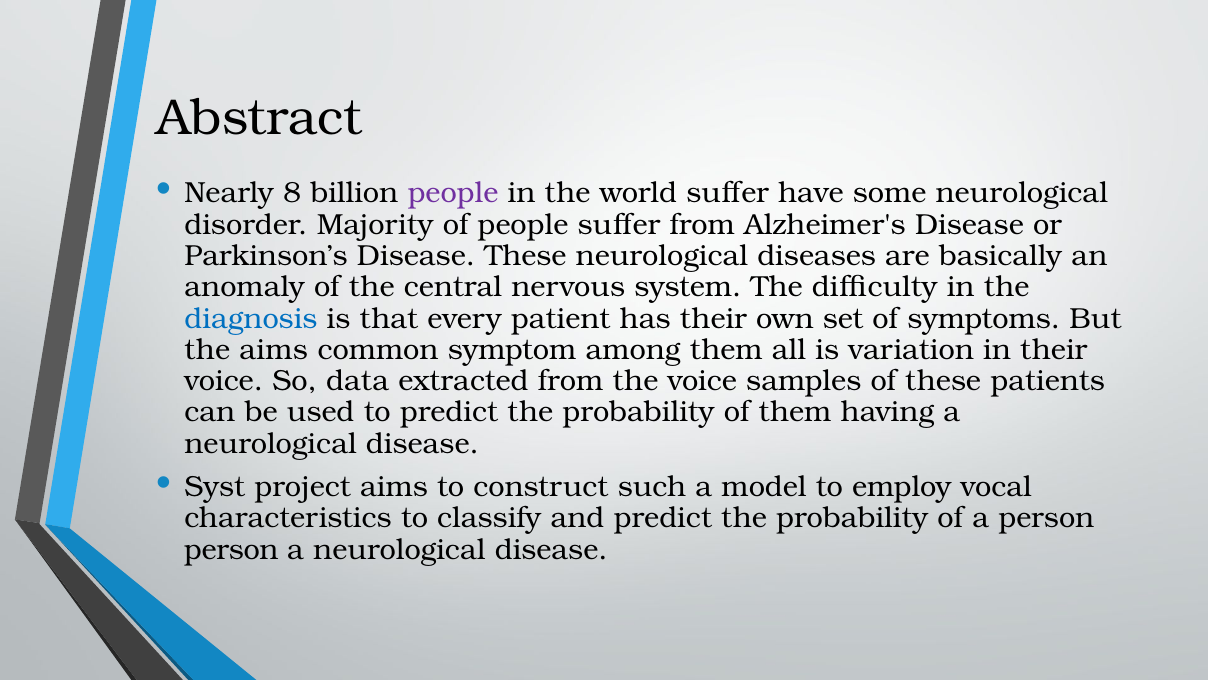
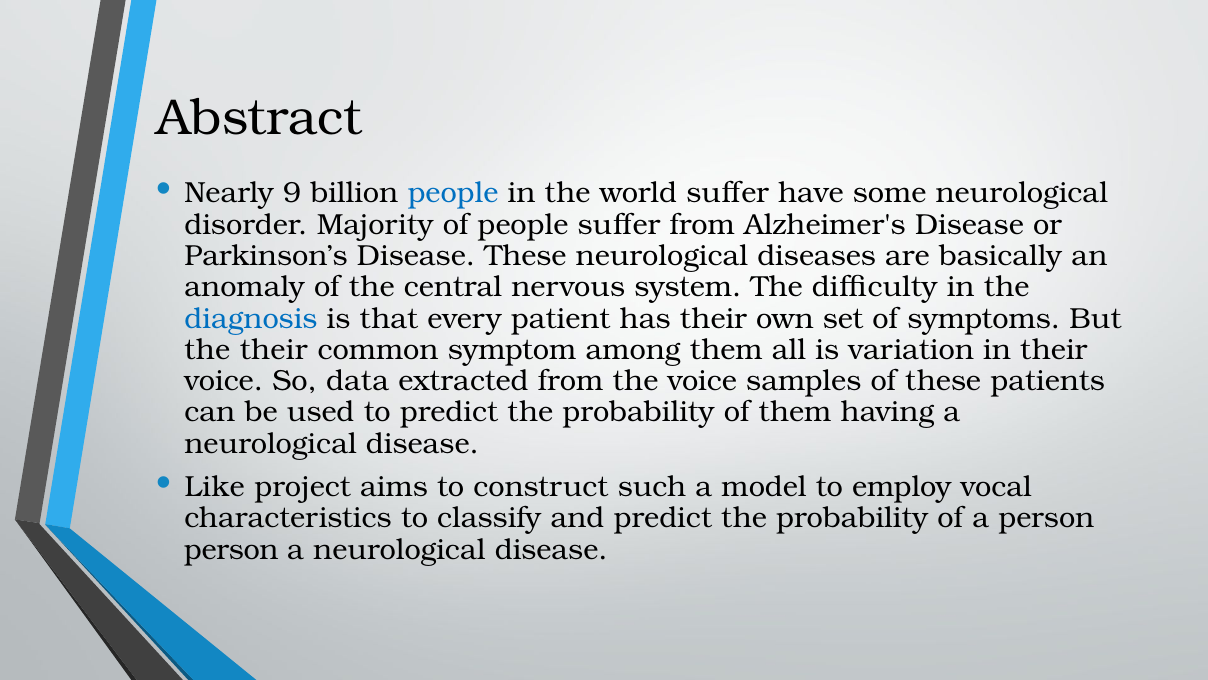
8: 8 -> 9
people at (453, 193) colour: purple -> blue
the aims: aims -> their
Syst: Syst -> Like
